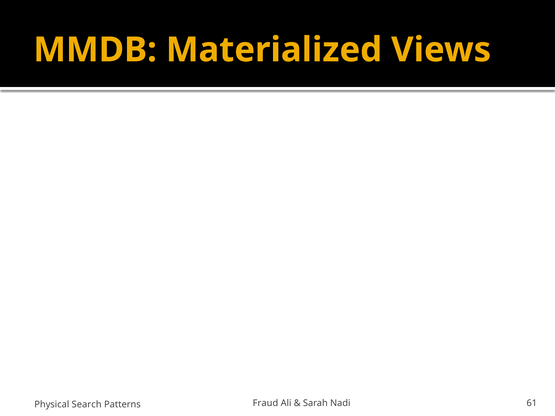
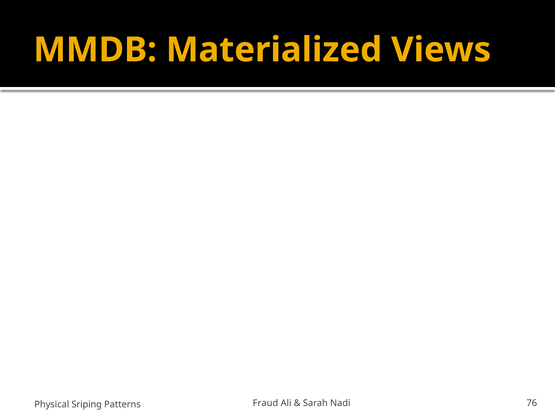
61: 61 -> 76
Search: Search -> Sriping
